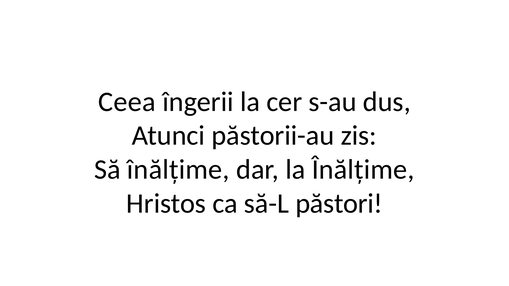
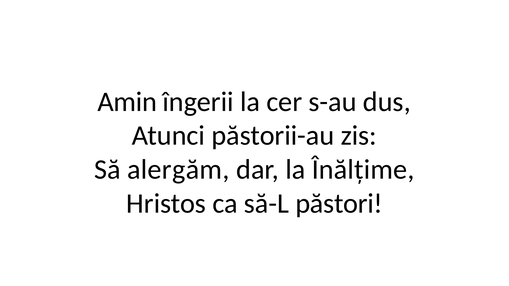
Ceea: Ceea -> Amin
Să înălțime: înălțime -> alergăm
